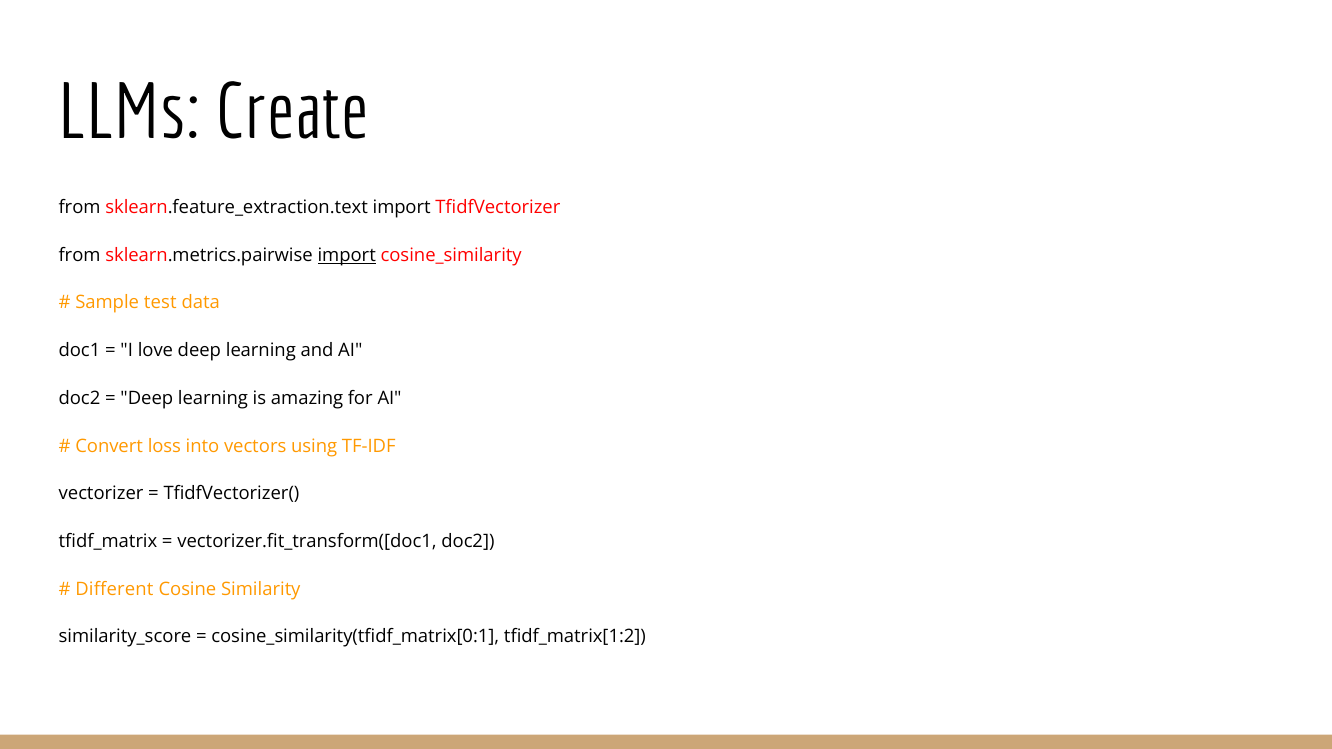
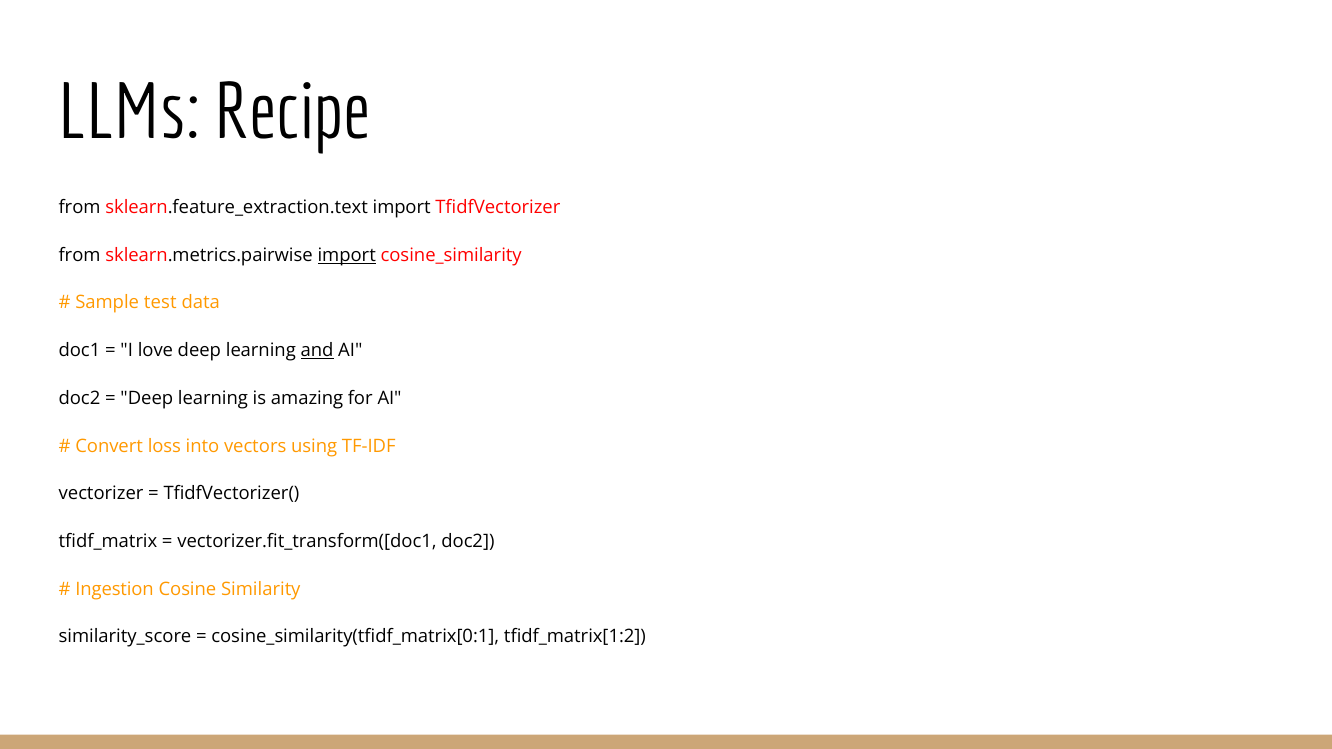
Create: Create -> Recipe
and underline: none -> present
Different: Different -> Ingestion
